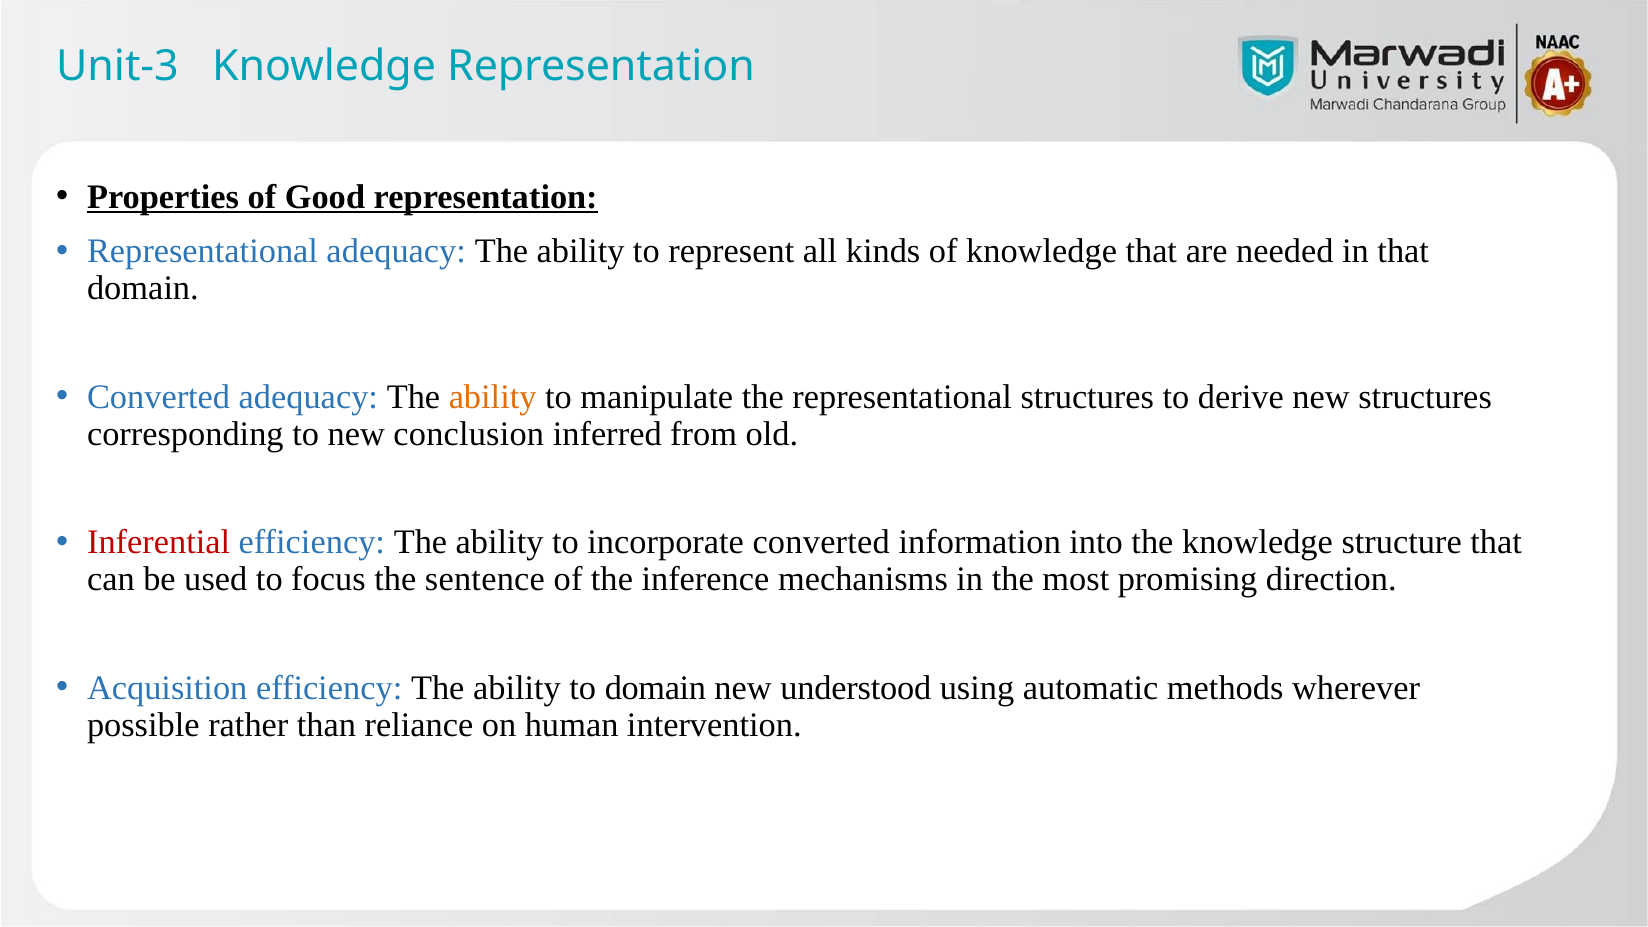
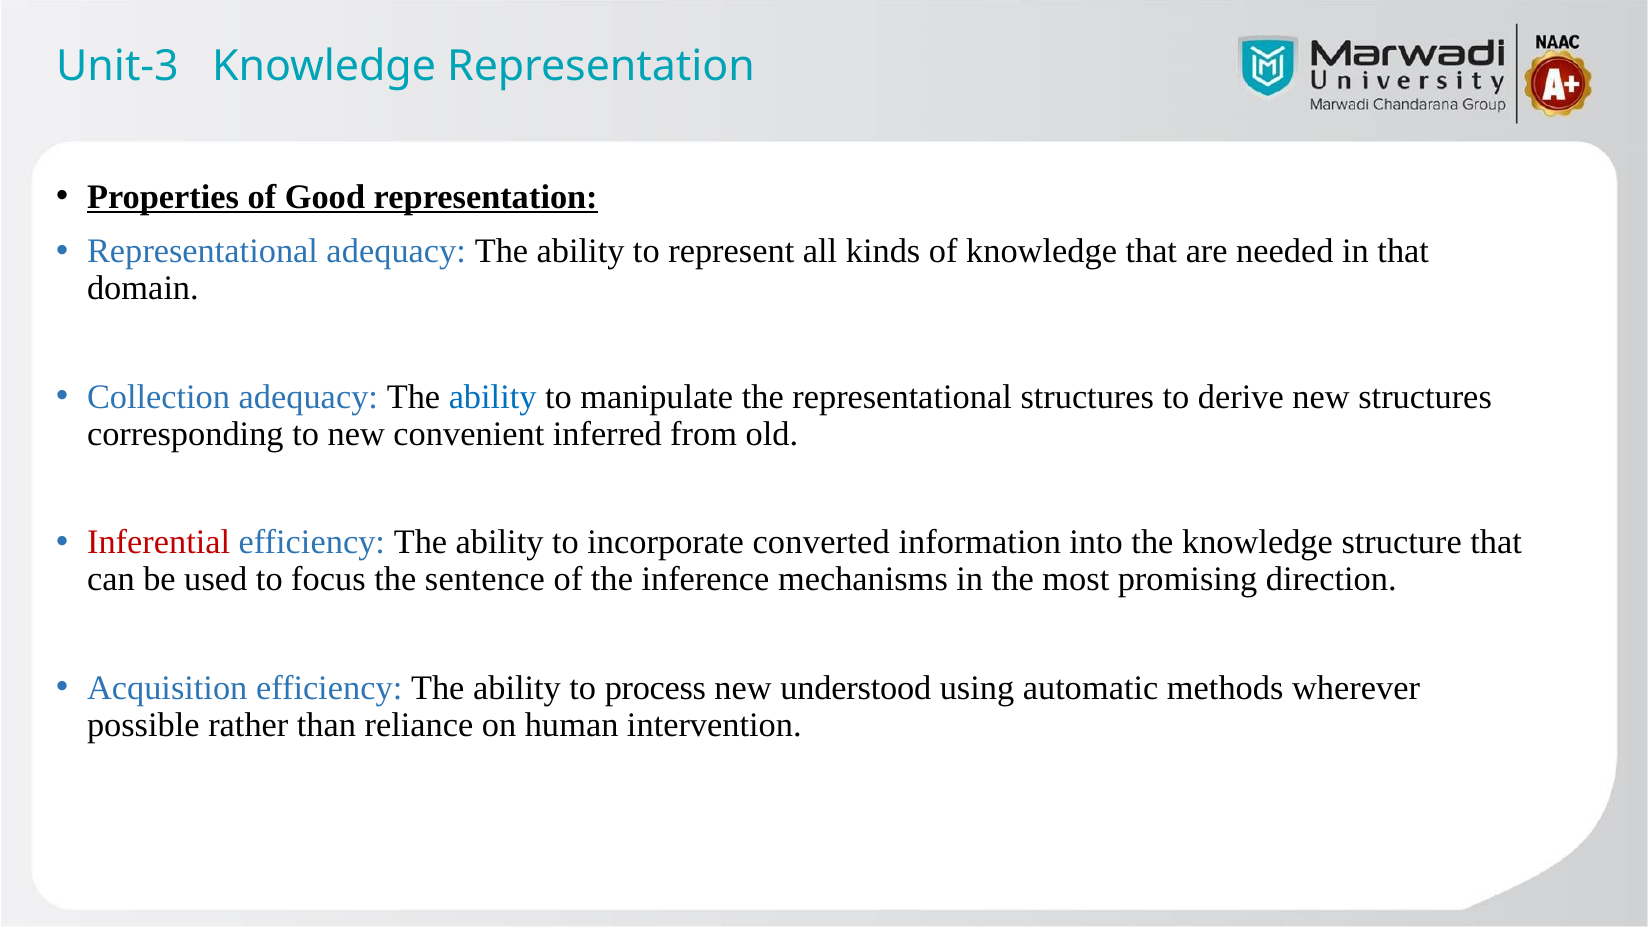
Converted at (159, 397): Converted -> Collection
ability at (493, 397) colour: orange -> blue
conclusion: conclusion -> convenient
to domain: domain -> process
